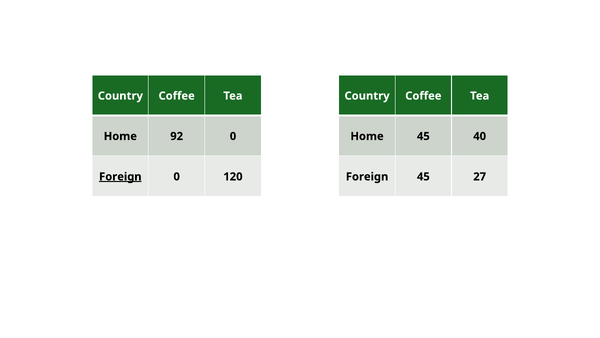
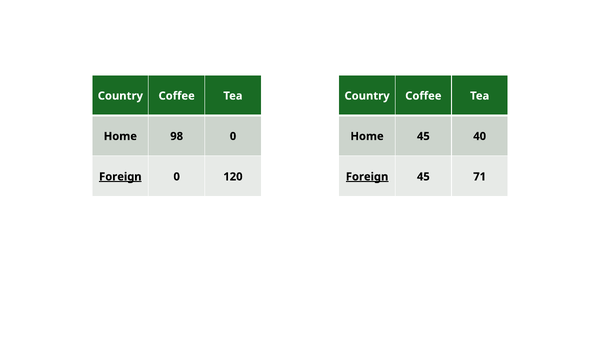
92: 92 -> 98
Foreign at (367, 176) underline: none -> present
27: 27 -> 71
